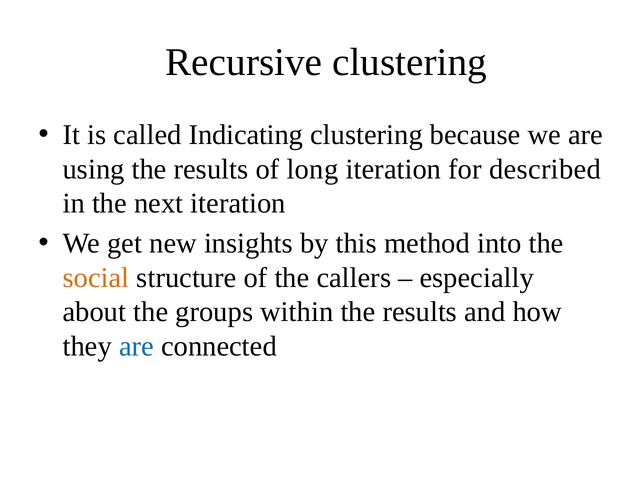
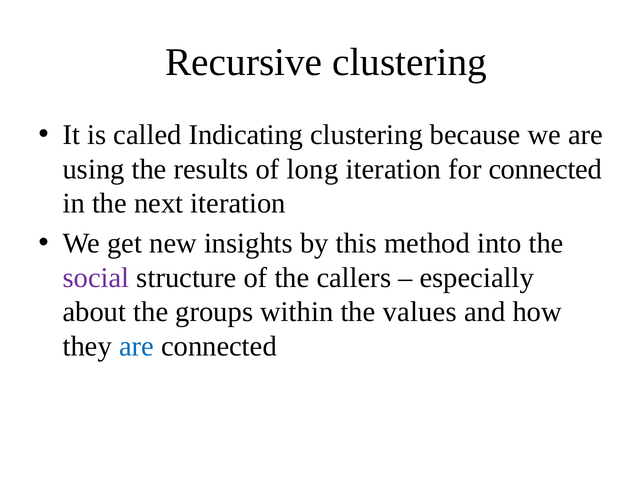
for described: described -> connected
social colour: orange -> purple
within the results: results -> values
